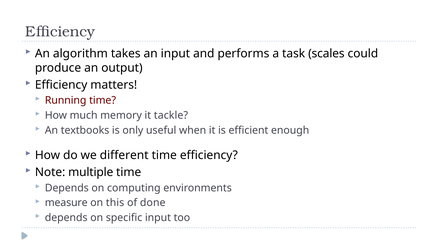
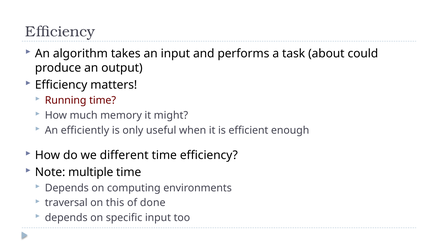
scales: scales -> about
tackle: tackle -> might
textbooks: textbooks -> efficiently
measure: measure -> traversal
